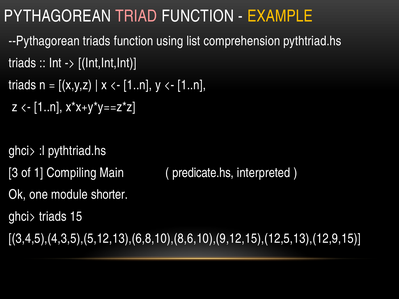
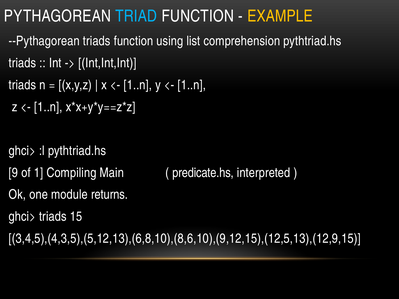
TRIAD colour: pink -> light blue
3: 3 -> 9
shorter: shorter -> returns
